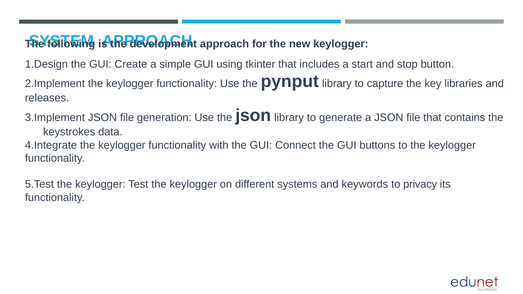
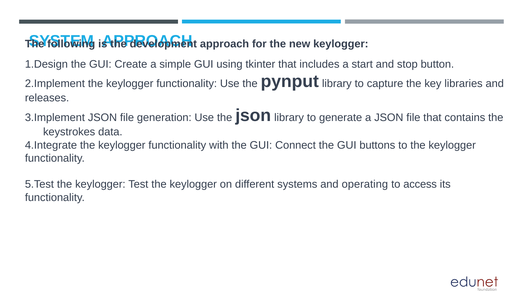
keywords: keywords -> operating
privacy: privacy -> access
